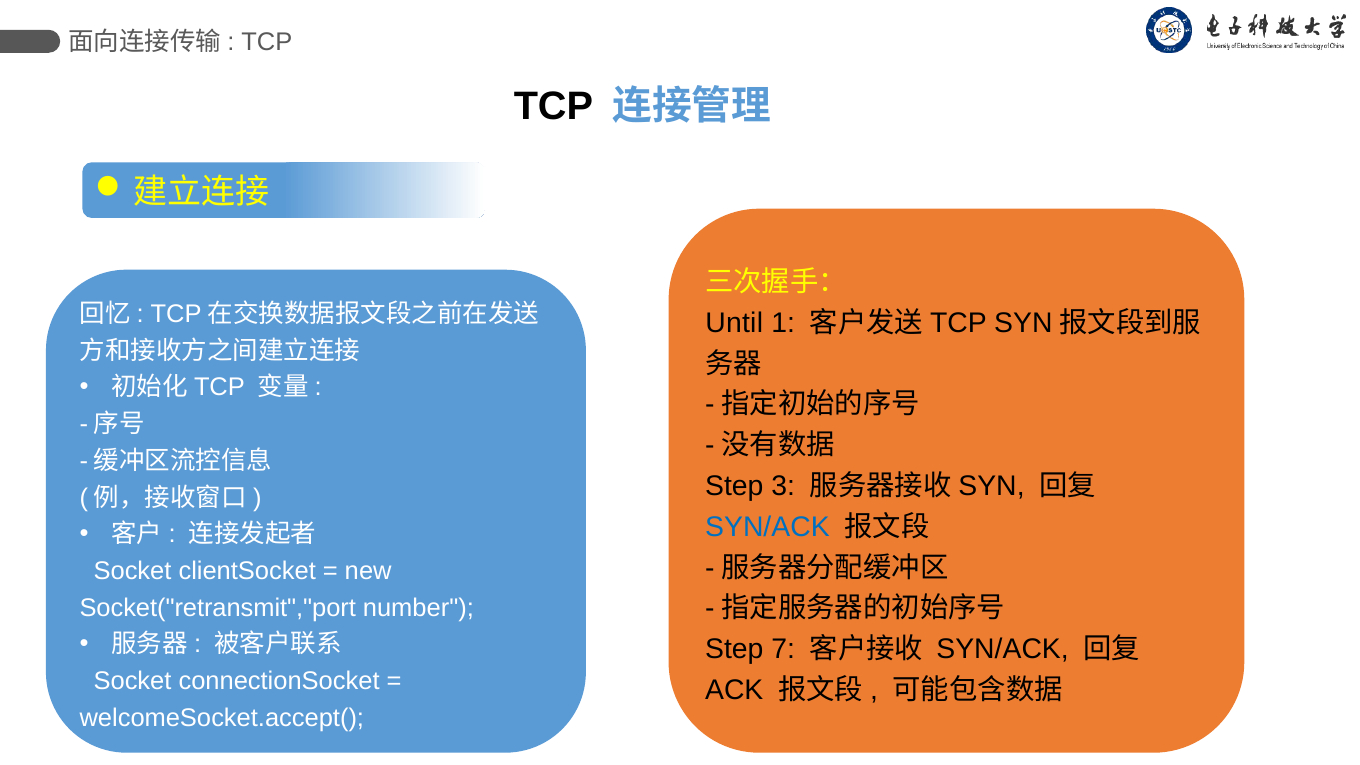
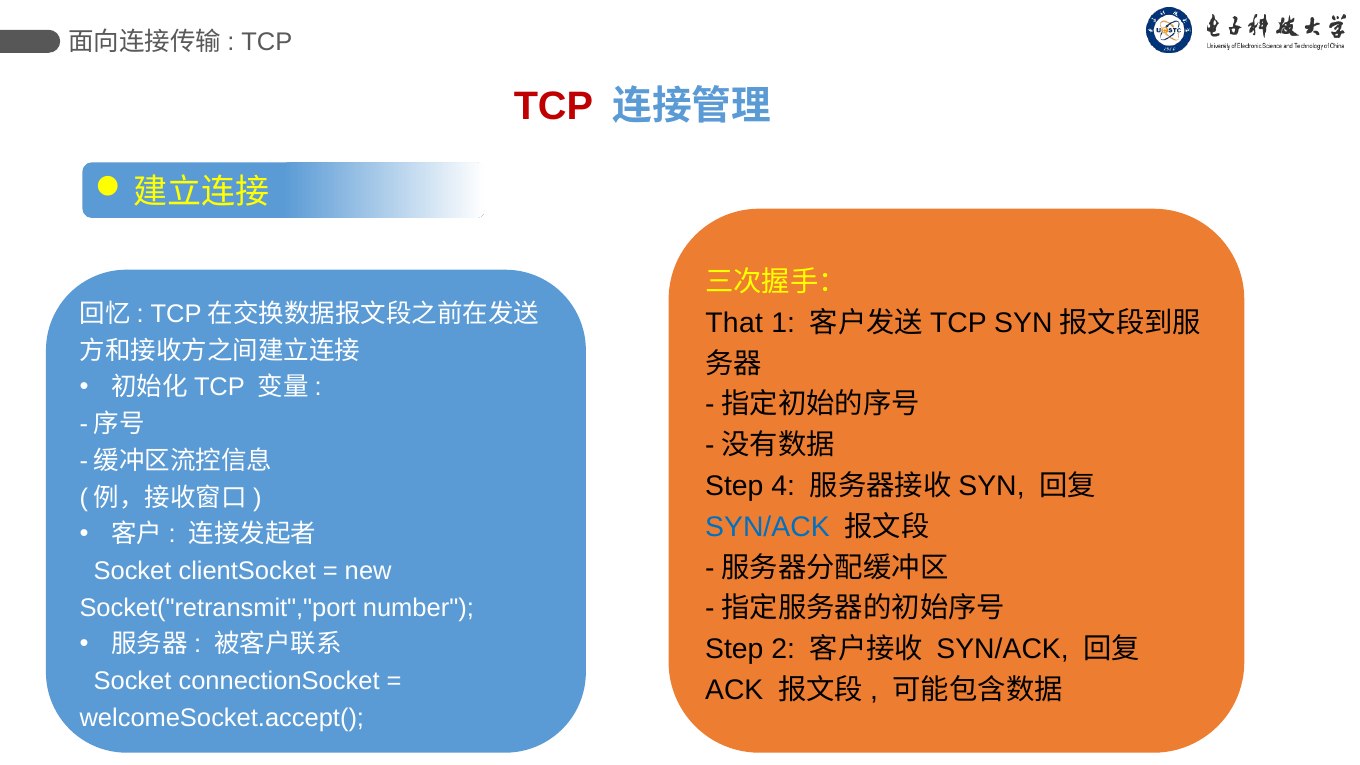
TCP at (553, 106) colour: black -> red
Until: Until -> That
3: 3 -> 4
7: 7 -> 2
